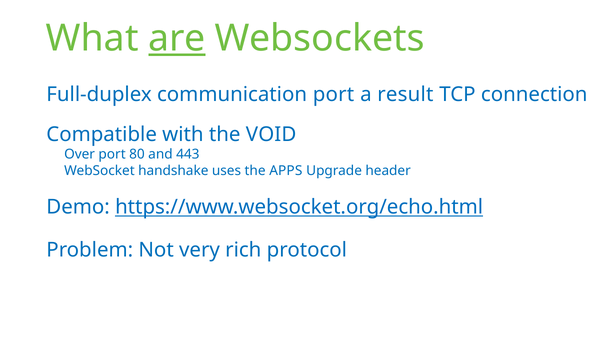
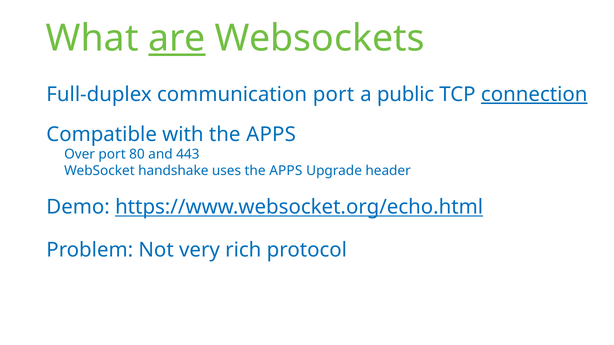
result: result -> public
connection underline: none -> present
with the VOID: VOID -> APPS
